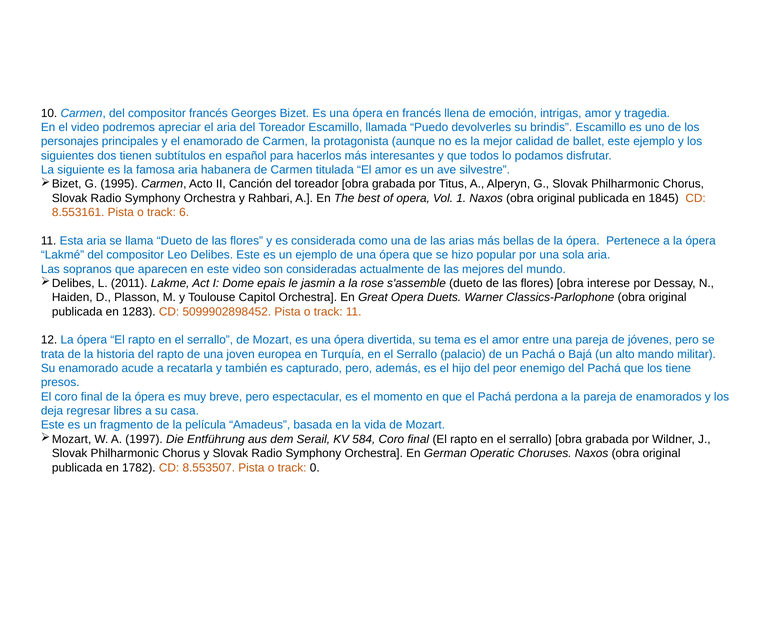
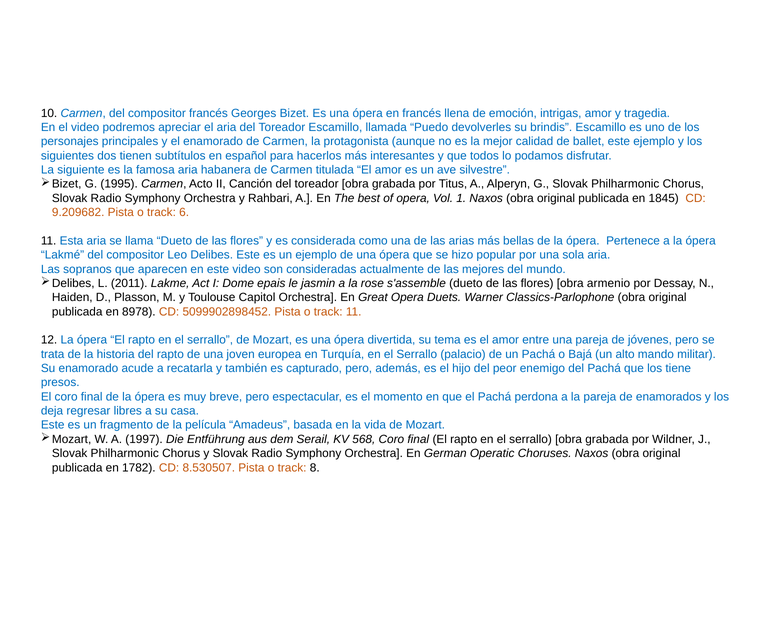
8.553161: 8.553161 -> 9.209682
interese: interese -> armenio
1283: 1283 -> 8978
584: 584 -> 568
8.553507: 8.553507 -> 8.530507
0: 0 -> 8
